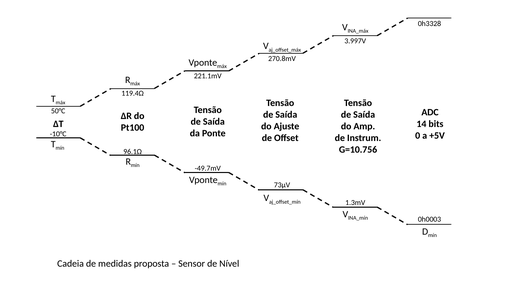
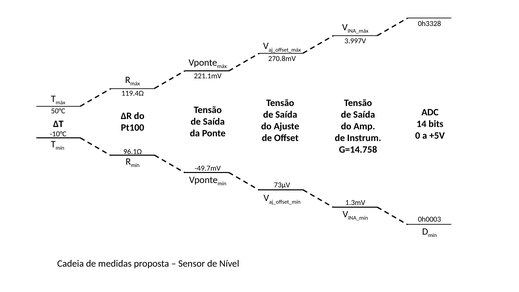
G=10.756: G=10.756 -> G=14.758
